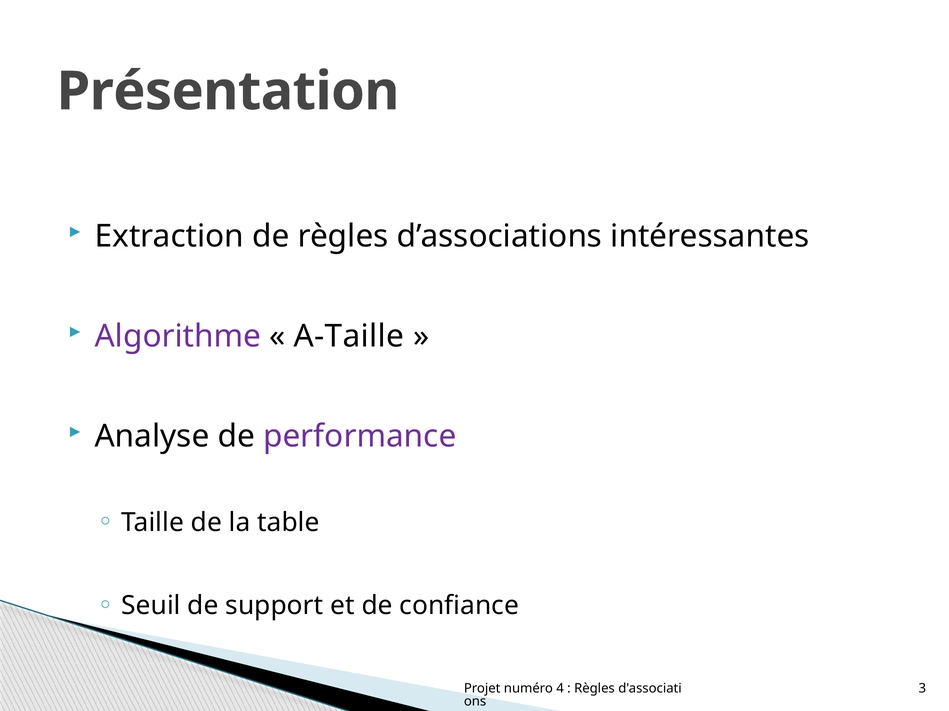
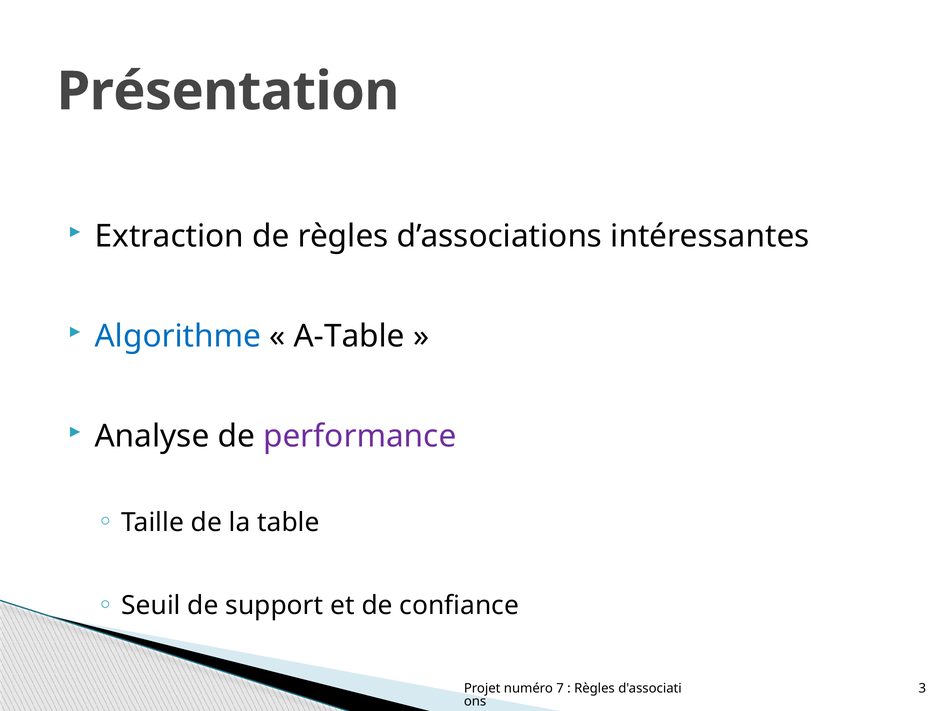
Algorithme colour: purple -> blue
A-Taille: A-Taille -> A-Table
4: 4 -> 7
